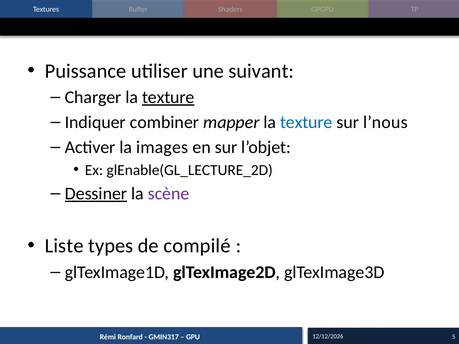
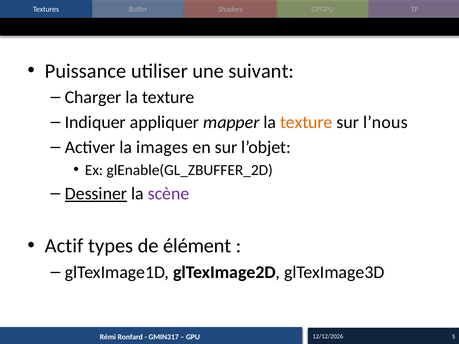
texture at (168, 97) underline: present -> none
combiner: combiner -> appliquer
texture at (306, 122) colour: blue -> orange
glEnable(GL_LECTURE_2D: glEnable(GL_LECTURE_2D -> glEnable(GL_ZBUFFER_2D
Liste: Liste -> Actif
compilé: compilé -> élément
